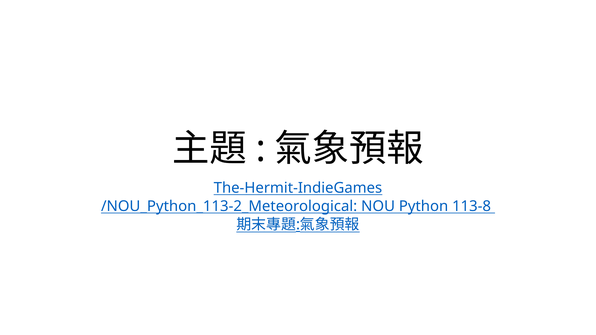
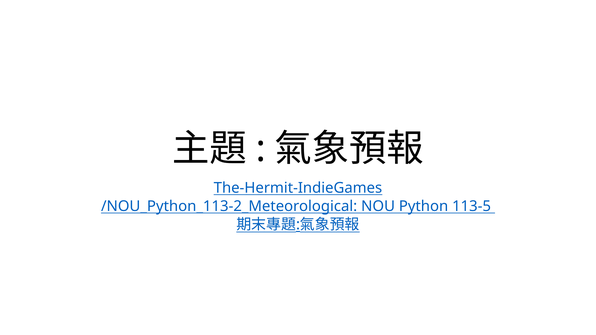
113-8: 113-8 -> 113-5
